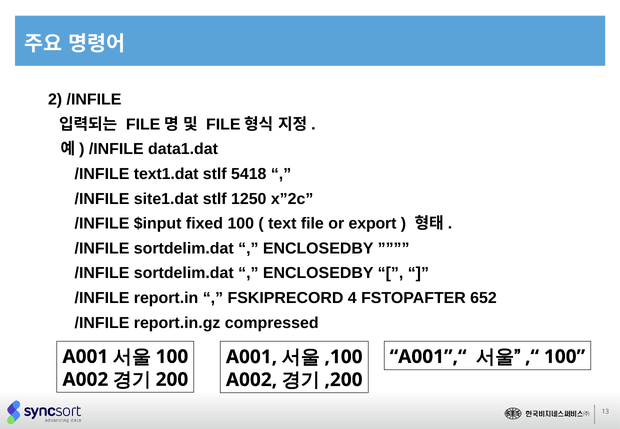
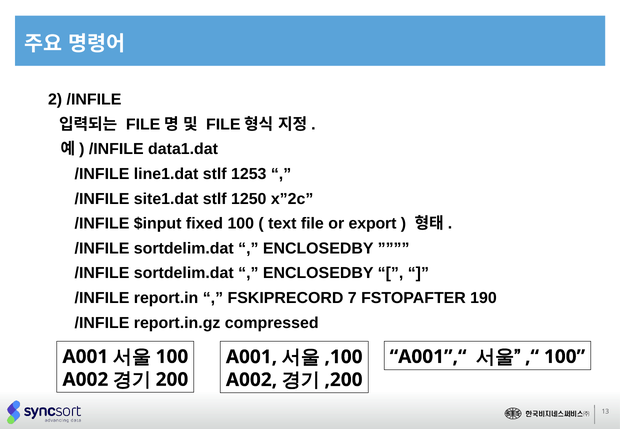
text1.dat: text1.dat -> line1.dat
5418: 5418 -> 1253
4: 4 -> 7
652: 652 -> 190
